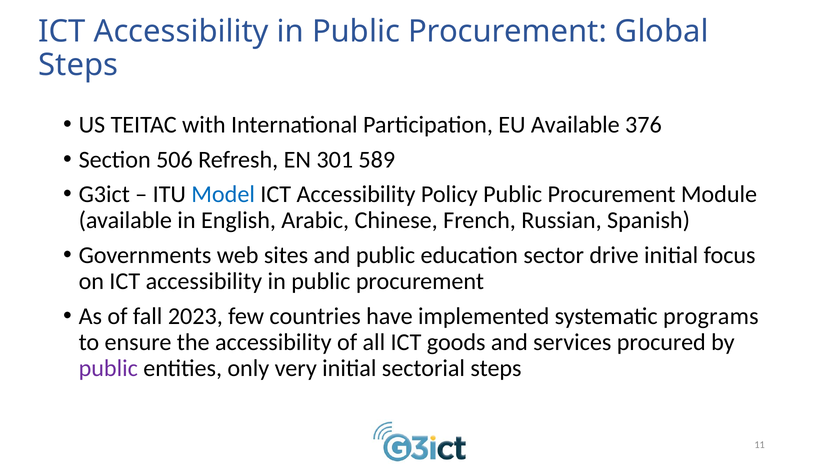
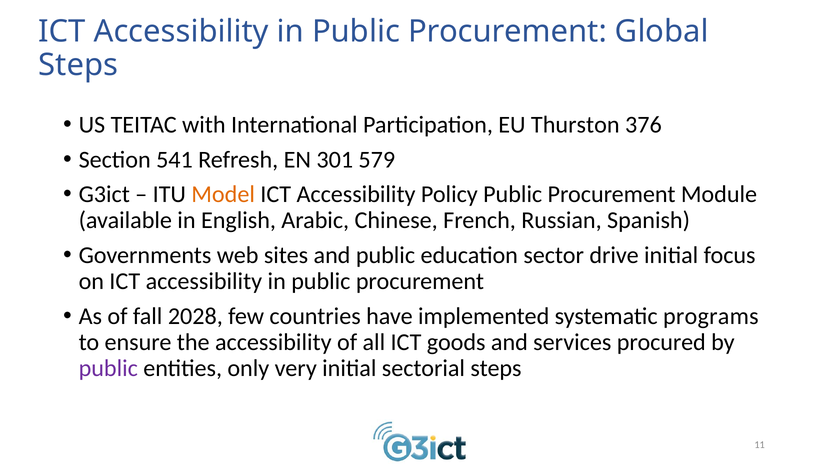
EU Available: Available -> Thurston
506: 506 -> 541
589: 589 -> 579
Model colour: blue -> orange
2023: 2023 -> 2028
